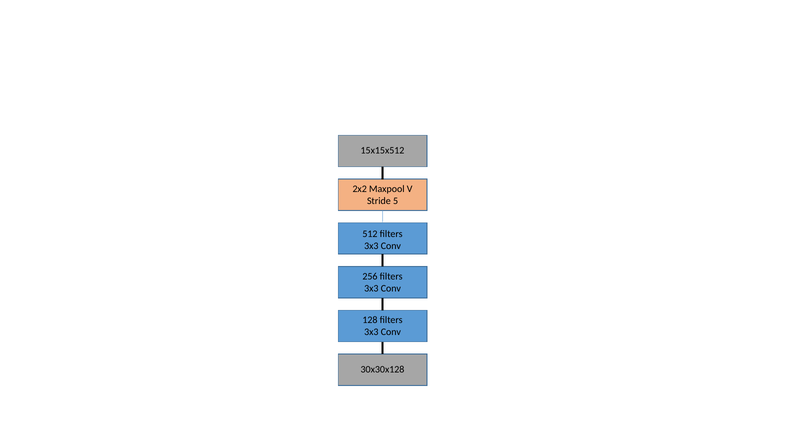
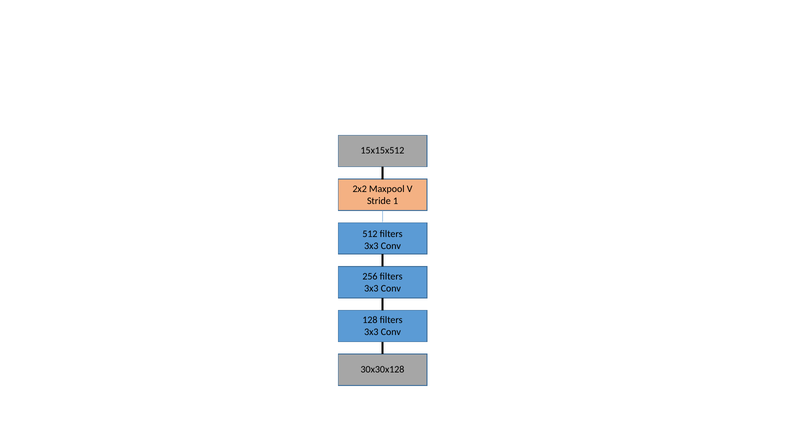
5: 5 -> 1
